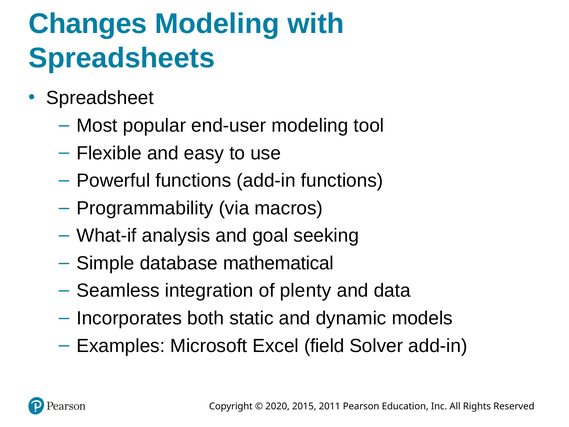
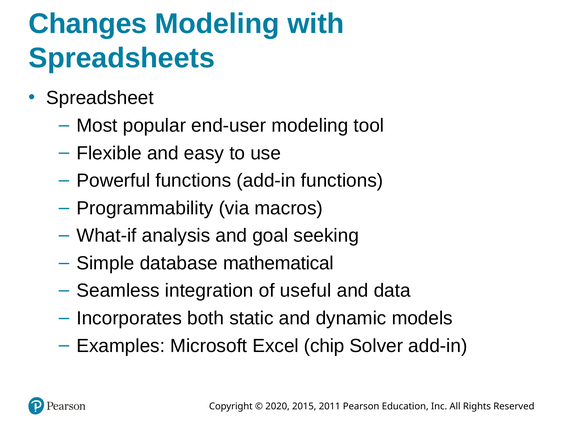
plenty: plenty -> useful
field: field -> chip
